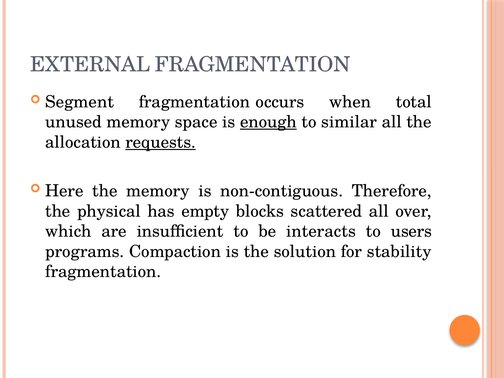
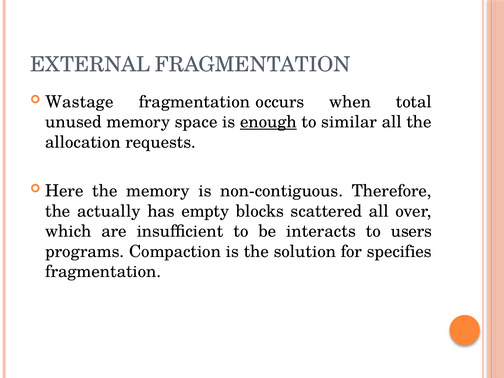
Segment: Segment -> Wastage
requests underline: present -> none
physical: physical -> actually
stability: stability -> specifies
